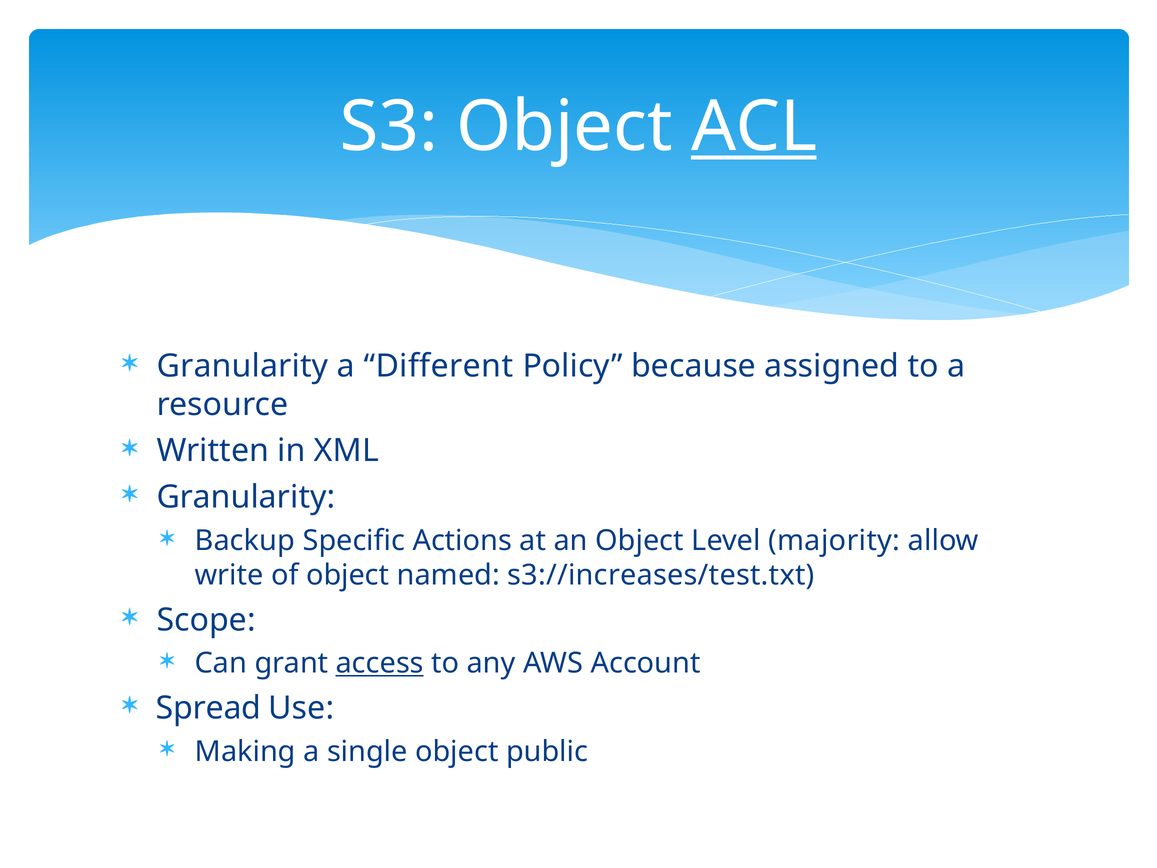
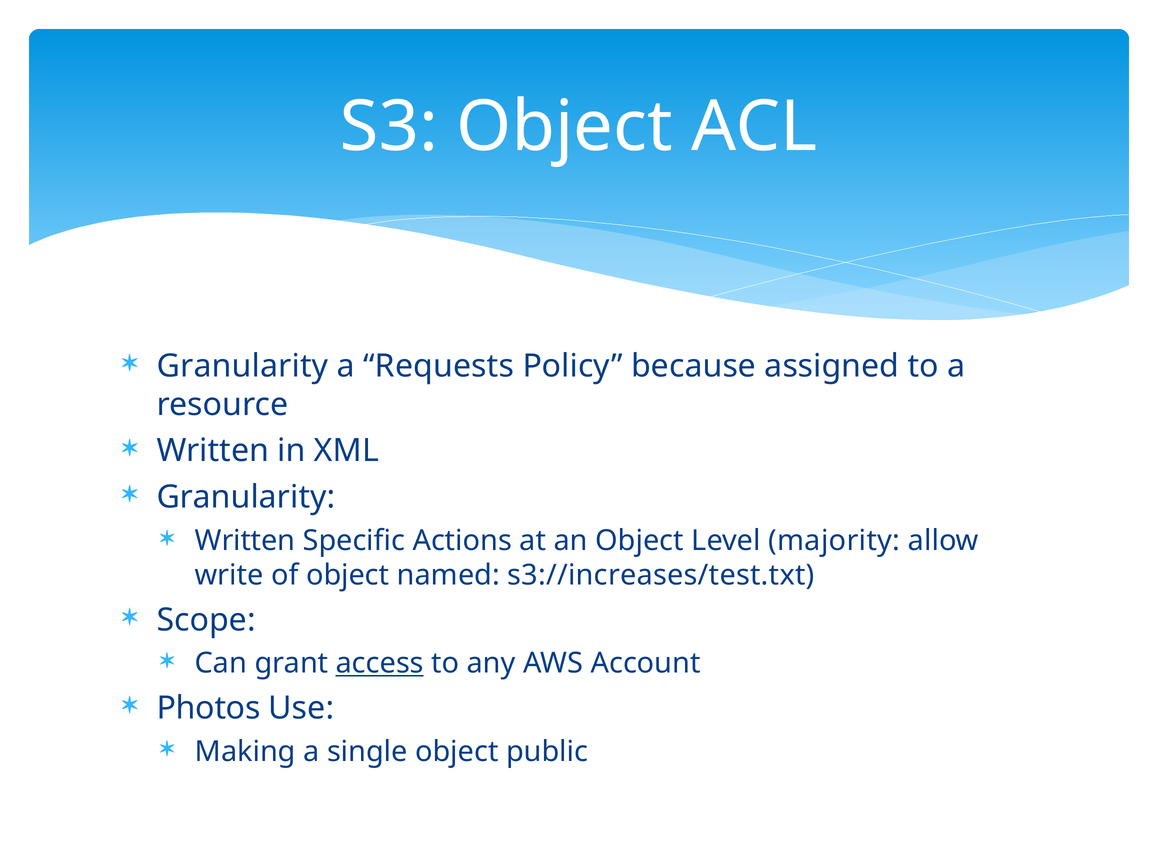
ACL underline: present -> none
Different: Different -> Requests
Backup at (245, 540): Backup -> Written
Spread: Spread -> Photos
